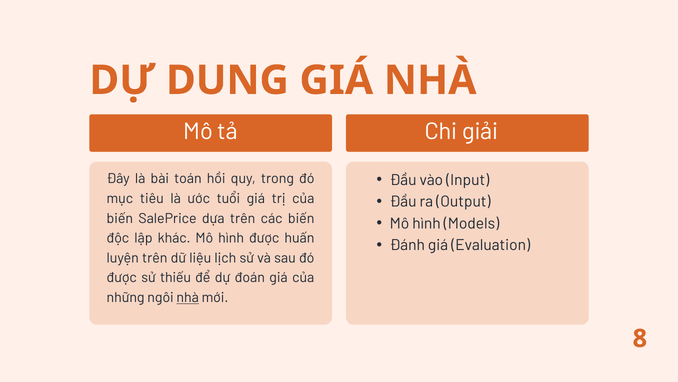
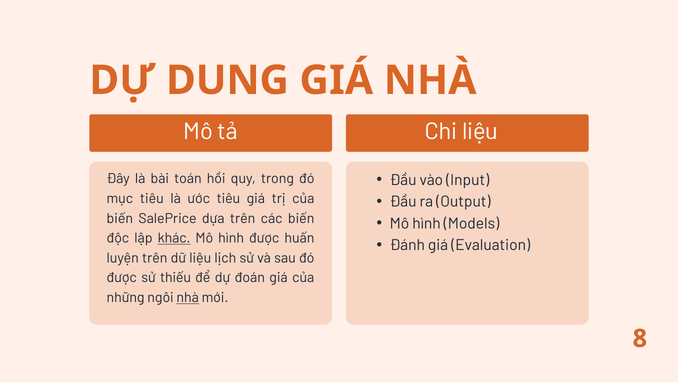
Chi giải: giải -> liệu
ước tuổi: tuổi -> tiêu
khác underline: none -> present
